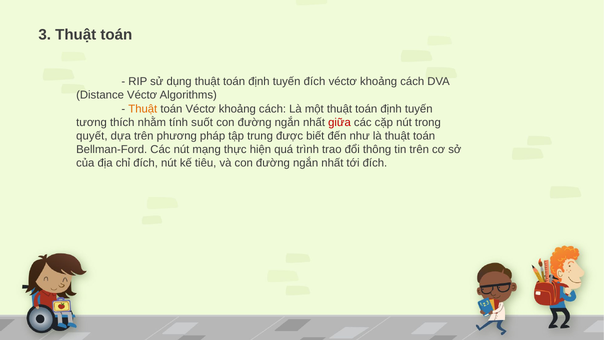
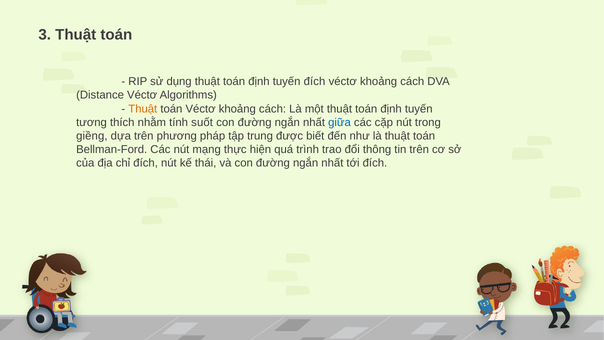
giữa colour: red -> blue
quyết: quyết -> giềng
tiêu: tiêu -> thái
